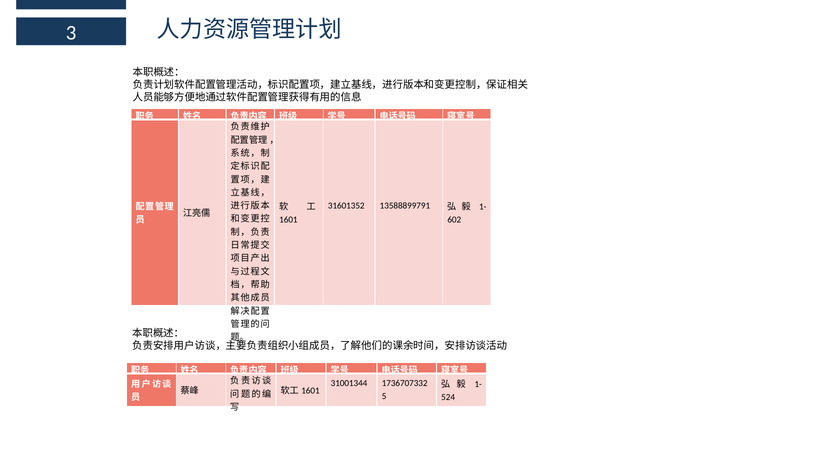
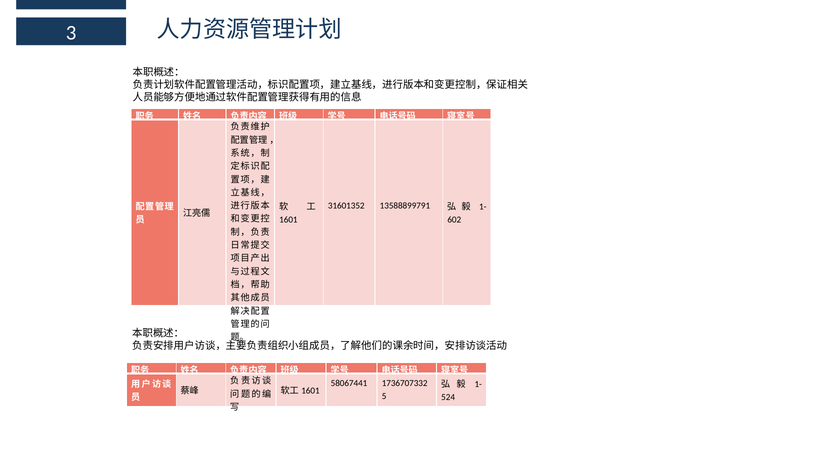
31001344: 31001344 -> 58067441
